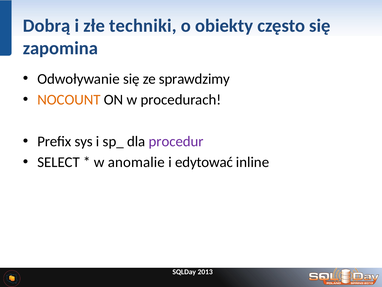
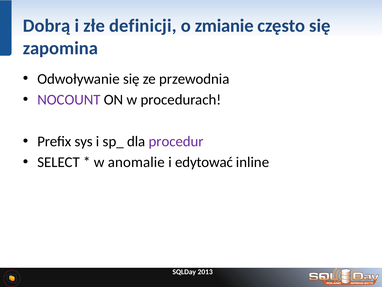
techniki: techniki -> definicji
obiekty: obiekty -> zmianie
sprawdzimy: sprawdzimy -> przewodnia
NOCOUNT colour: orange -> purple
